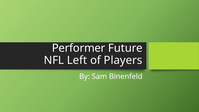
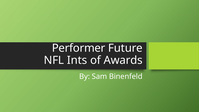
Left: Left -> Ints
Players: Players -> Awards
